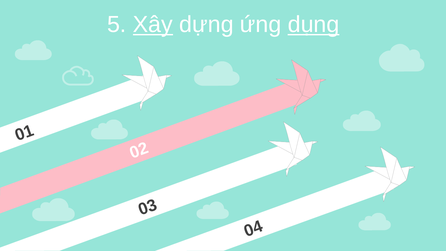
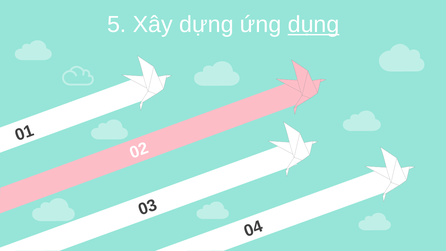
Xây underline: present -> none
